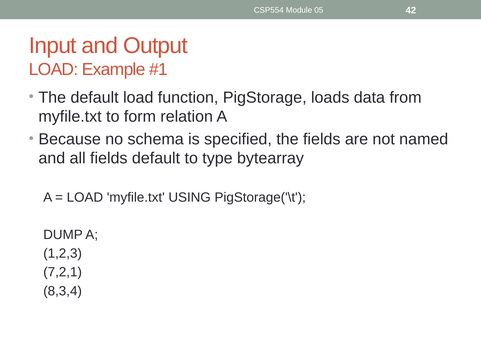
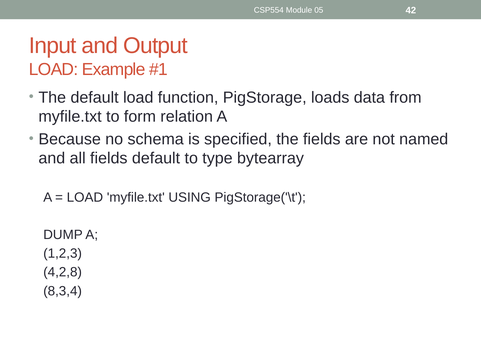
7,2,1: 7,2,1 -> 4,2,8
